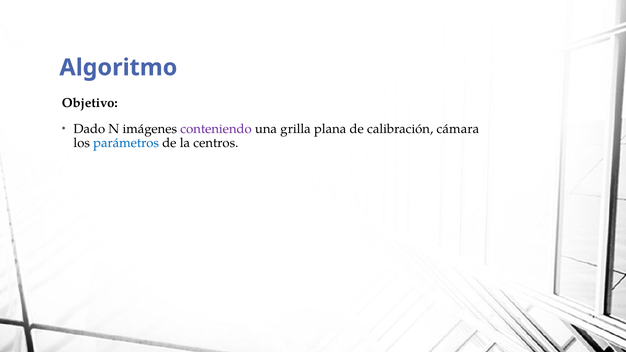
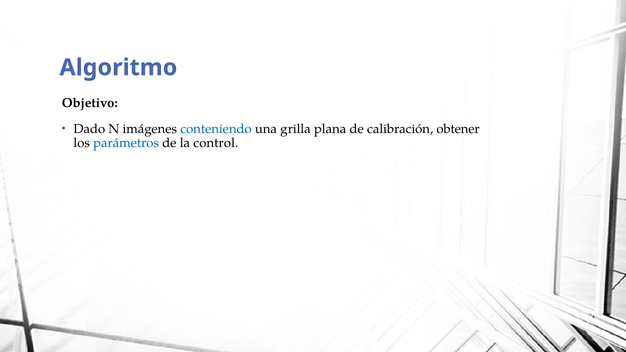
conteniendo colour: purple -> blue
cámara: cámara -> obtener
centros: centros -> control
